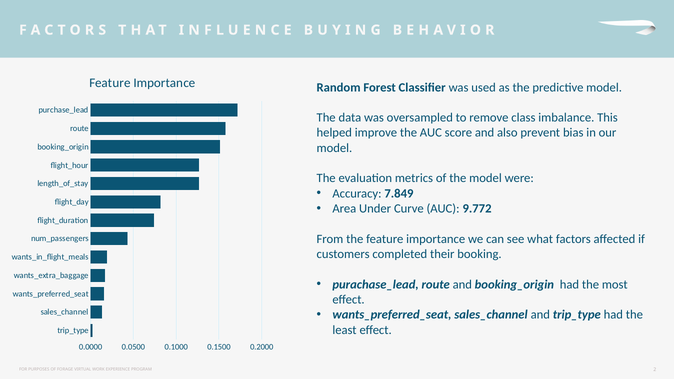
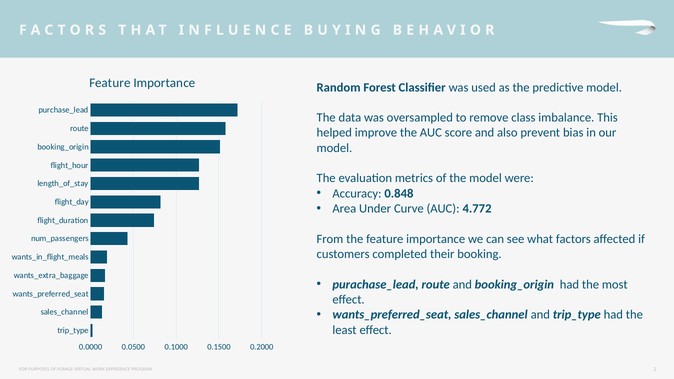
7.849: 7.849 -> 0.848
9.772: 9.772 -> 4.772
